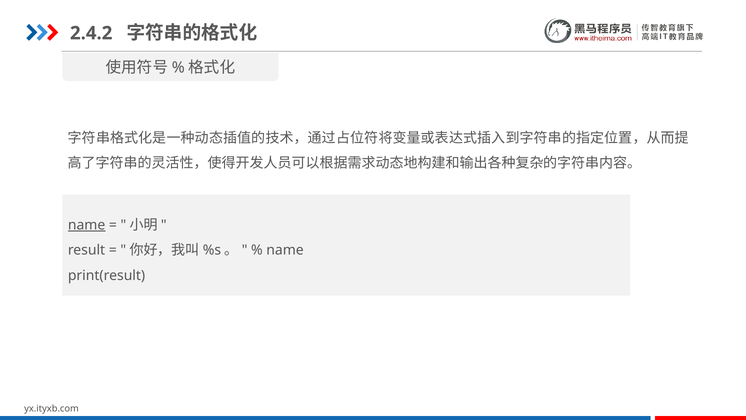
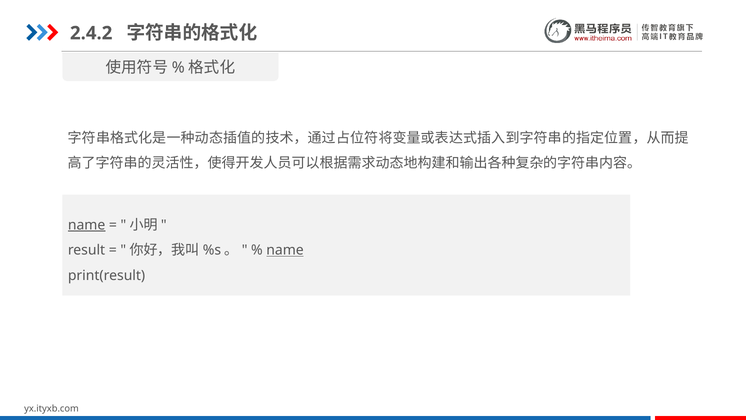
name at (285, 250) underline: none -> present
